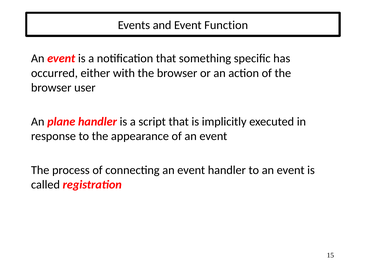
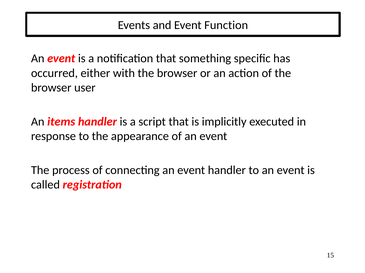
plane: plane -> items
